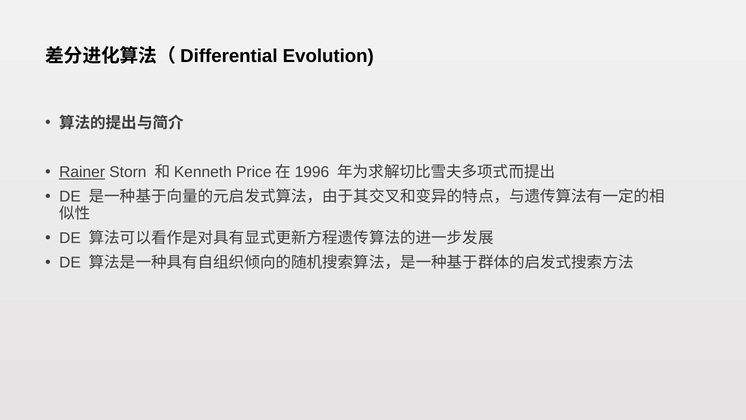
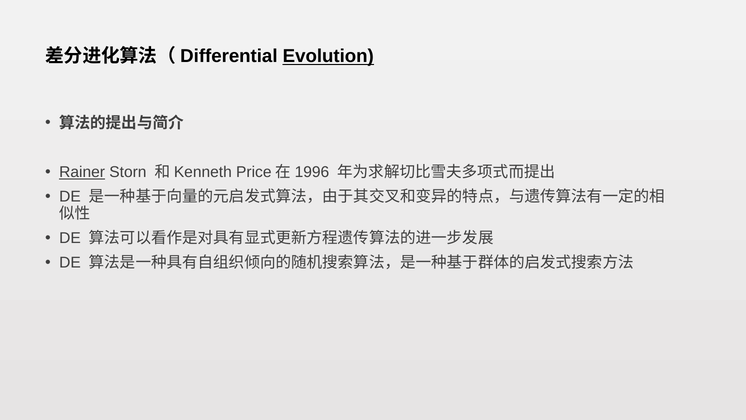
Evolution underline: none -> present
